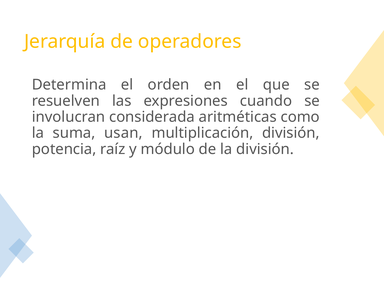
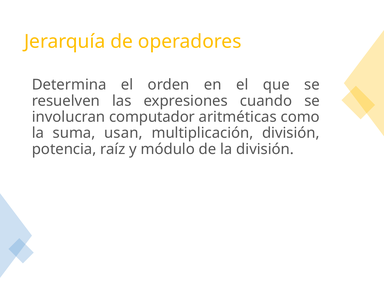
considerada: considerada -> computador
